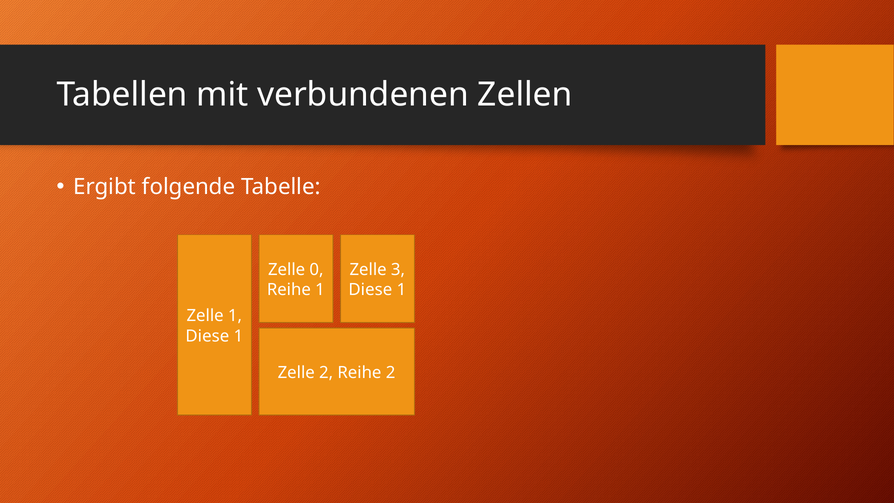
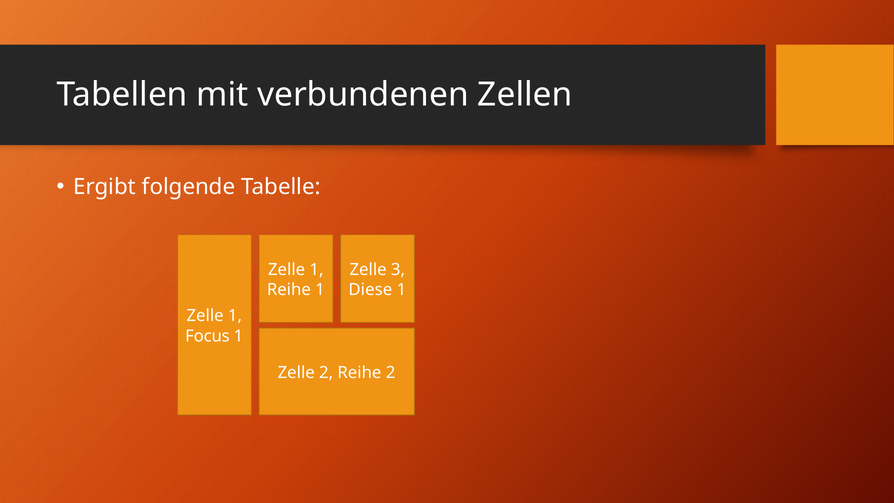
0 at (317, 270): 0 -> 1
Diese at (207, 336): Diese -> Focus
